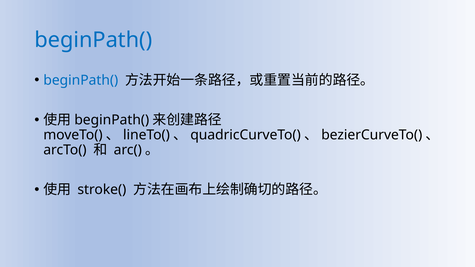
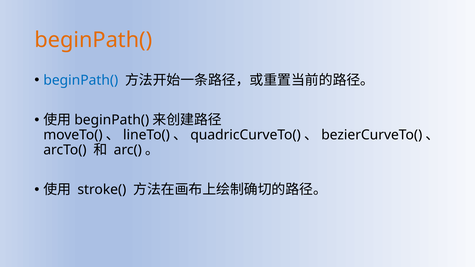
beginPath( at (93, 40) colour: blue -> orange
